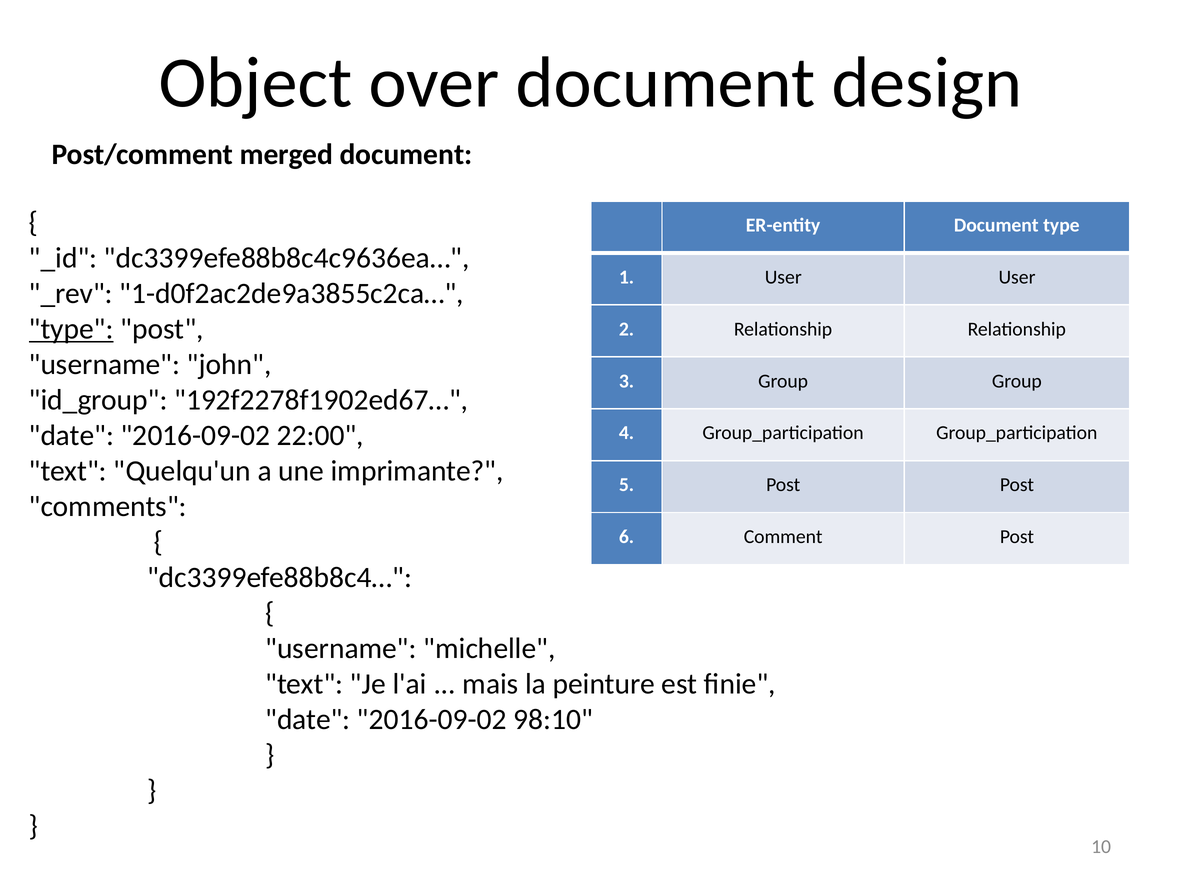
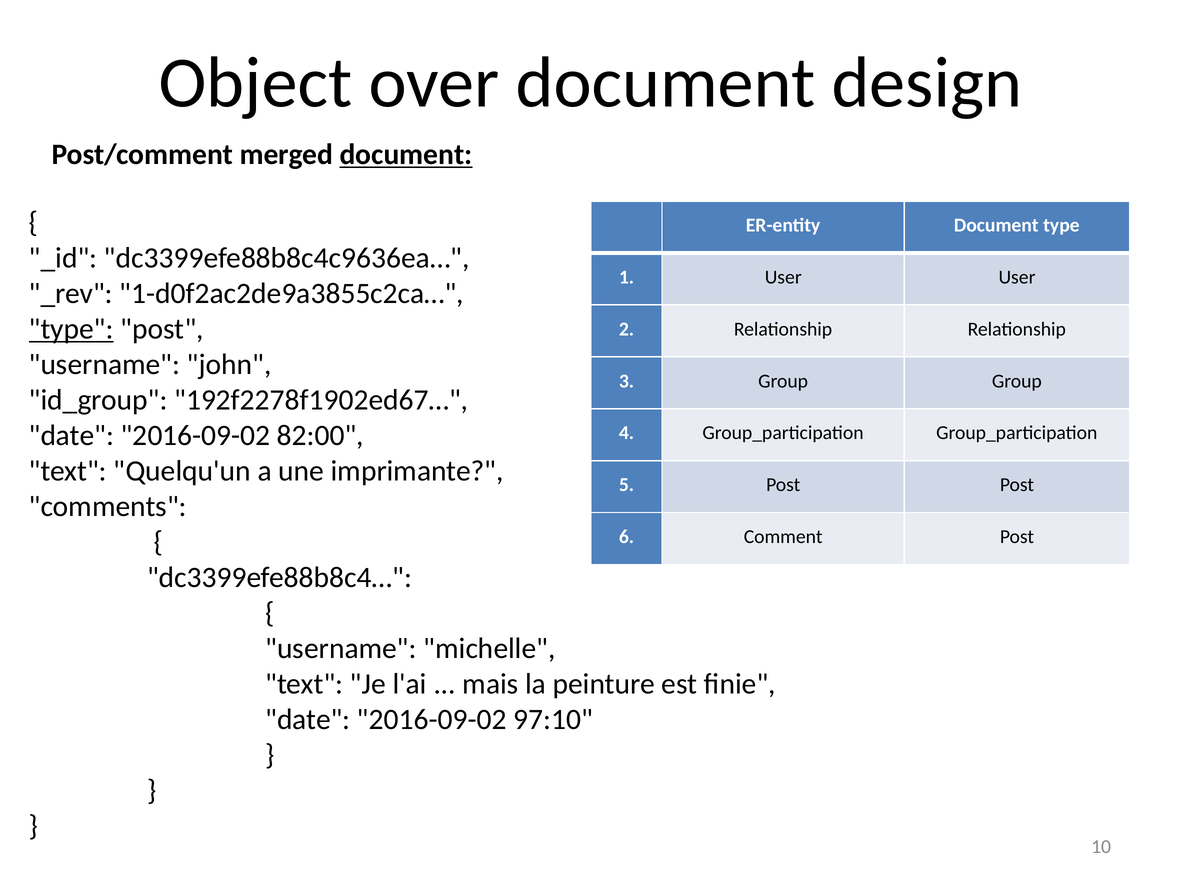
document at (406, 154) underline: none -> present
22:00: 22:00 -> 82:00
98:10: 98:10 -> 97:10
